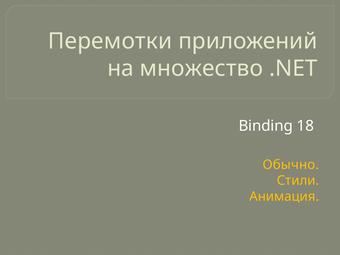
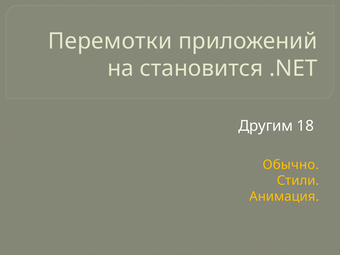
множество: множество -> становится
Binding: Binding -> Другим
